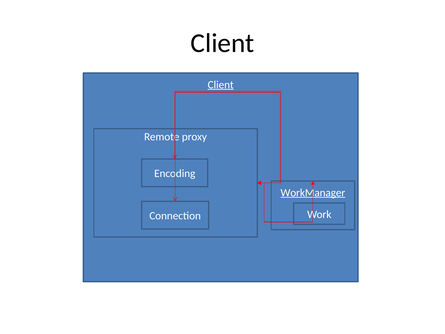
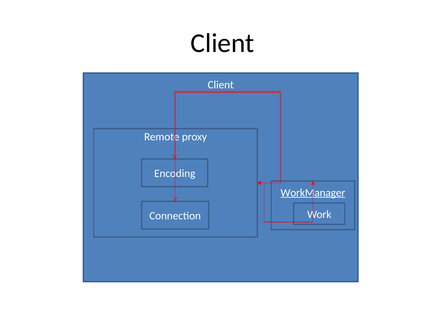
Client at (221, 85) underline: present -> none
